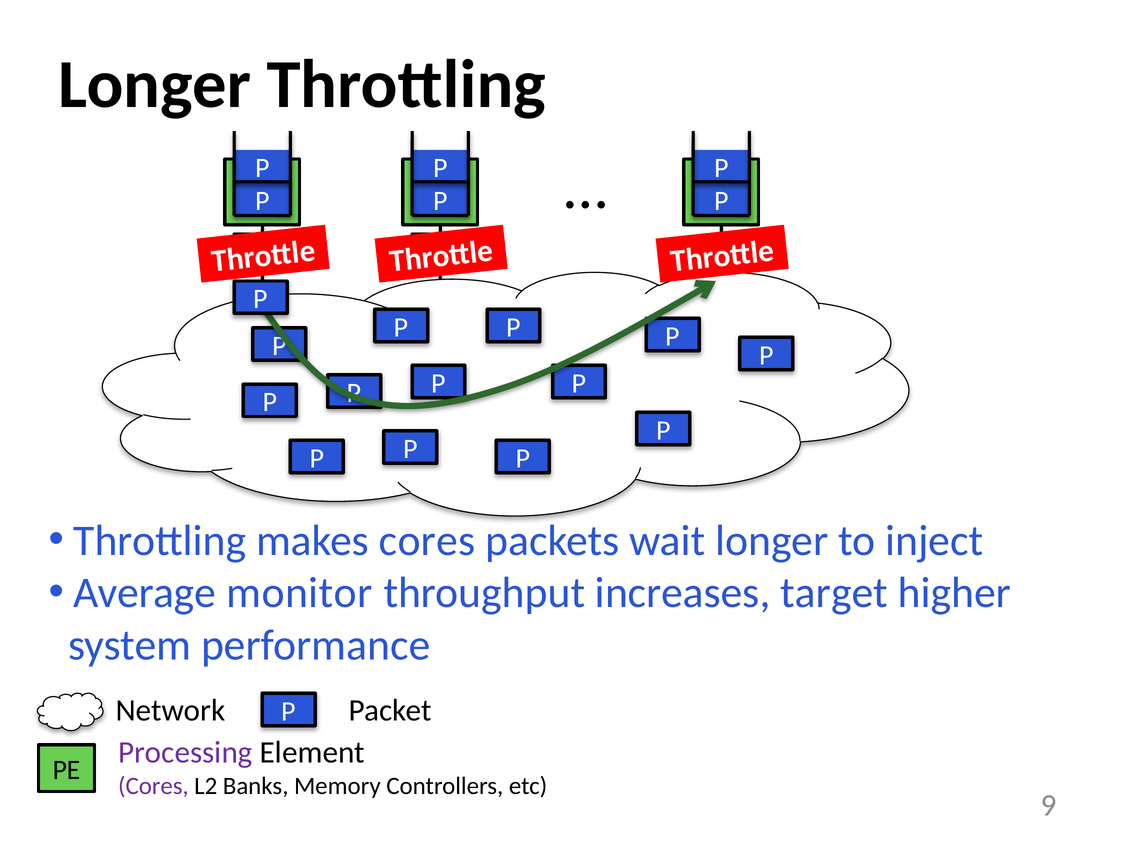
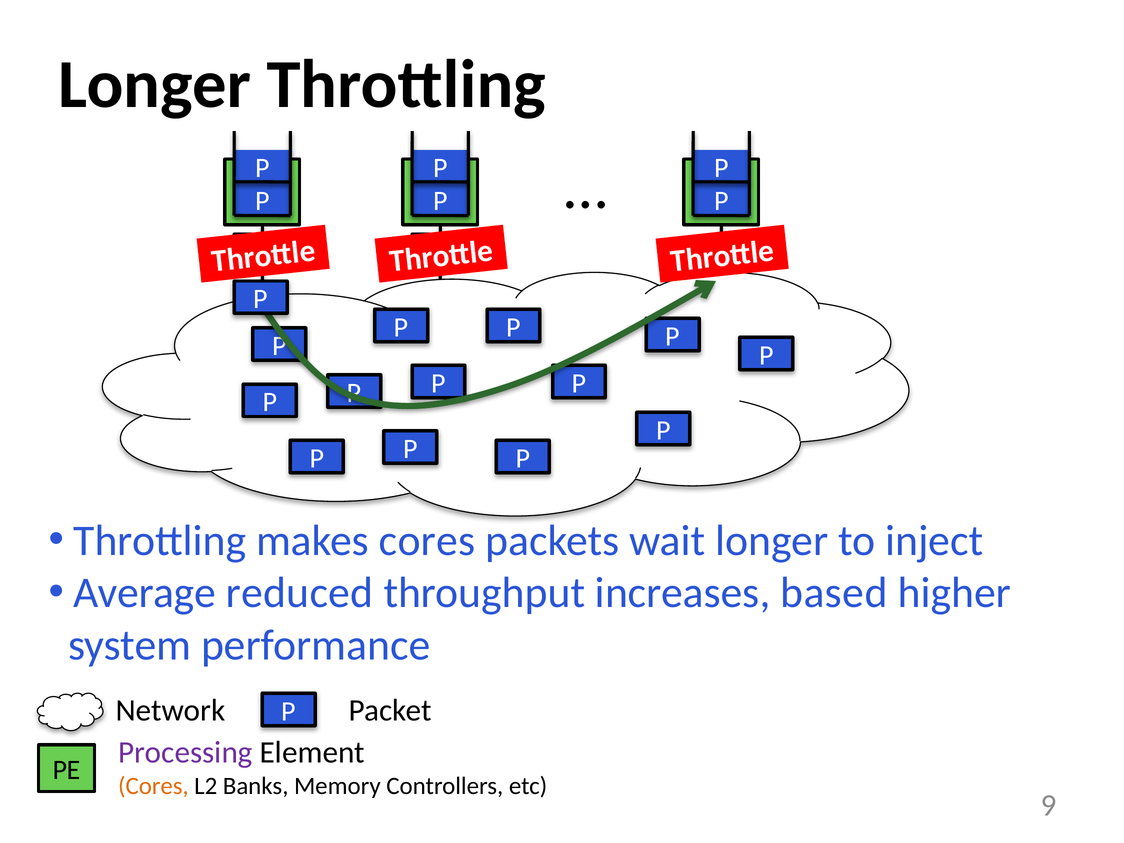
monitor: monitor -> reduced
target: target -> based
Cores at (153, 786) colour: purple -> orange
